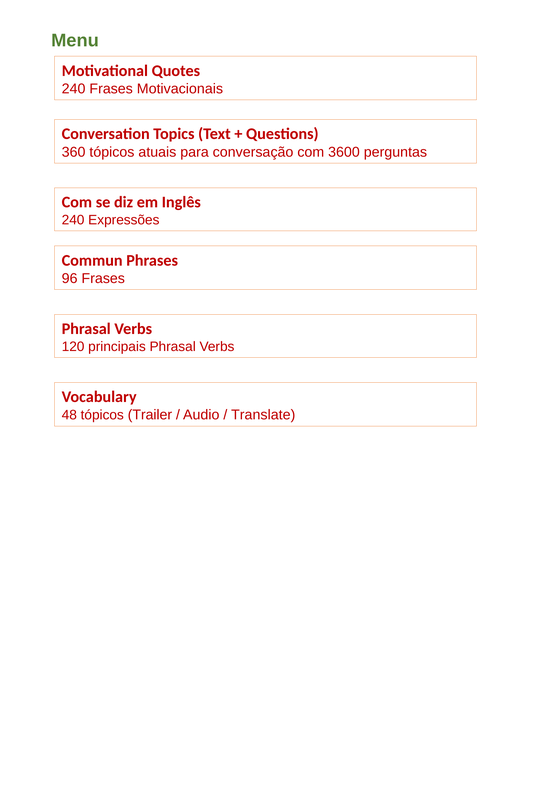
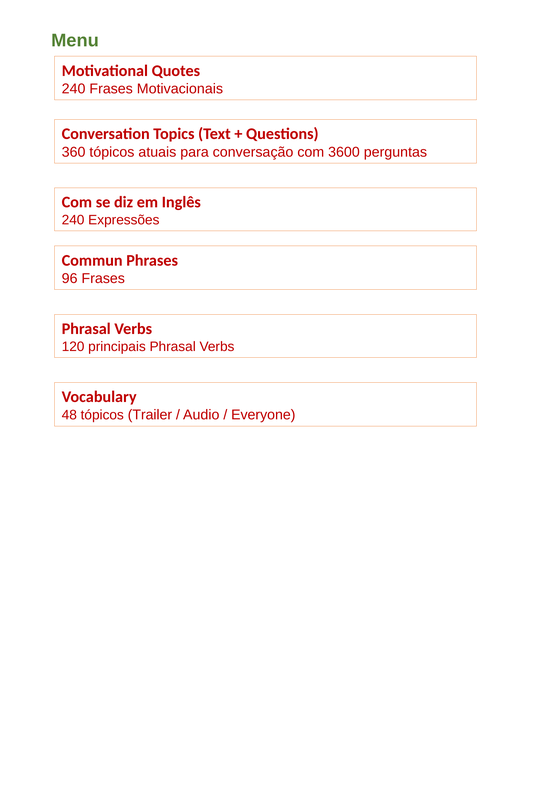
Translate: Translate -> Everyone
